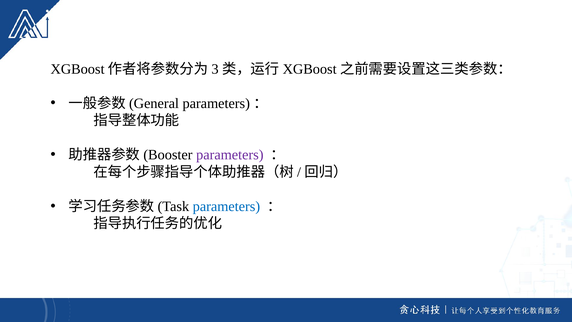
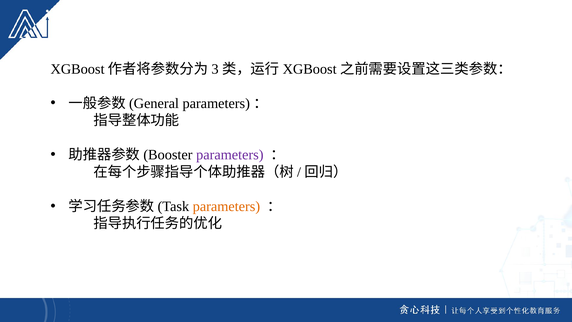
parameters at (226, 206) colour: blue -> orange
